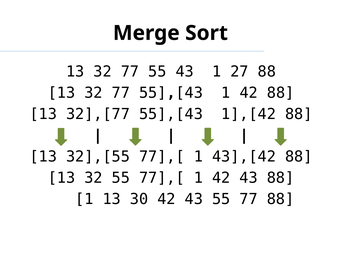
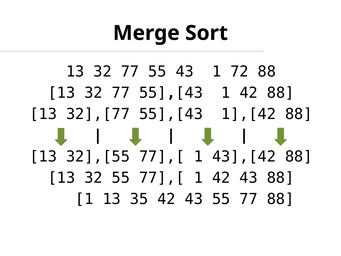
27: 27 -> 72
30: 30 -> 35
